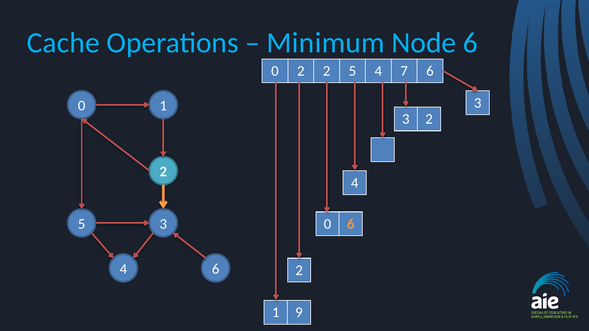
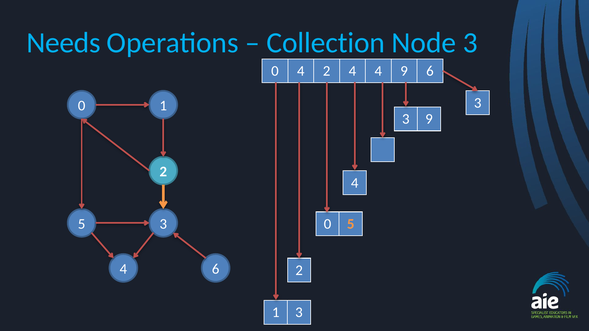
Cache: Cache -> Needs
Minimum: Minimum -> Collection
Node 6: 6 -> 3
0 2: 2 -> 4
5 at (352, 71): 5 -> 4
4 7: 7 -> 9
2 at (429, 119): 2 -> 9
0 6: 6 -> 5
1 9: 9 -> 3
